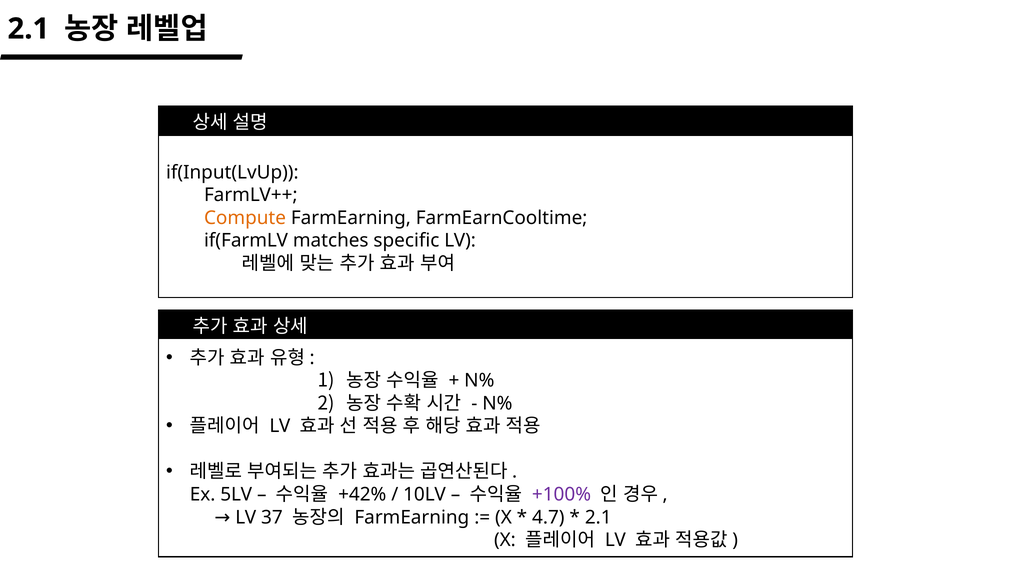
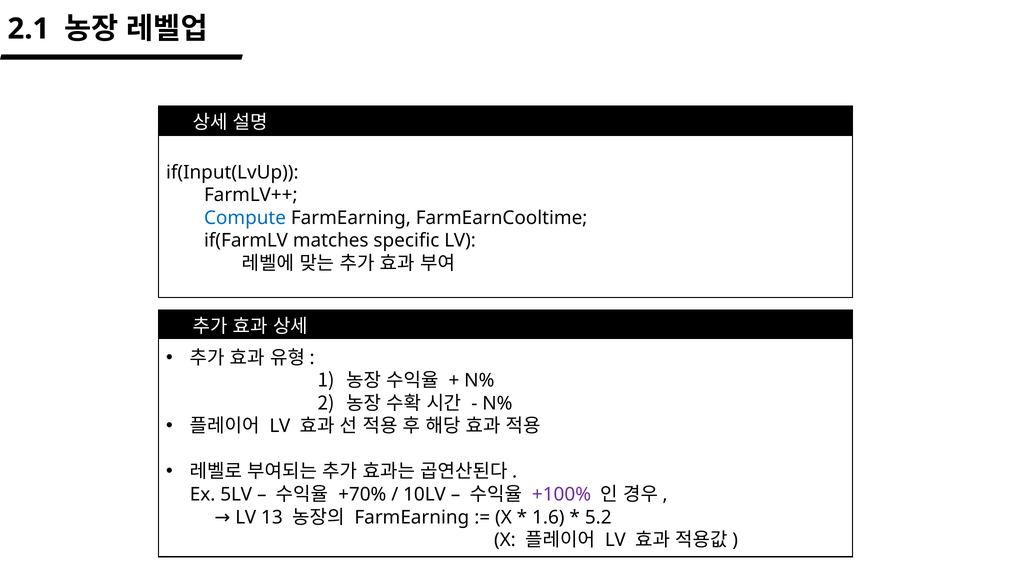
Compute colour: orange -> blue
+42%: +42% -> +70%
4.7: 4.7 -> 1.6
2.1 at (598, 517): 2.1 -> 5.2
37: 37 -> 13
